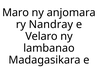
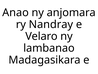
Maro: Maro -> Anao
